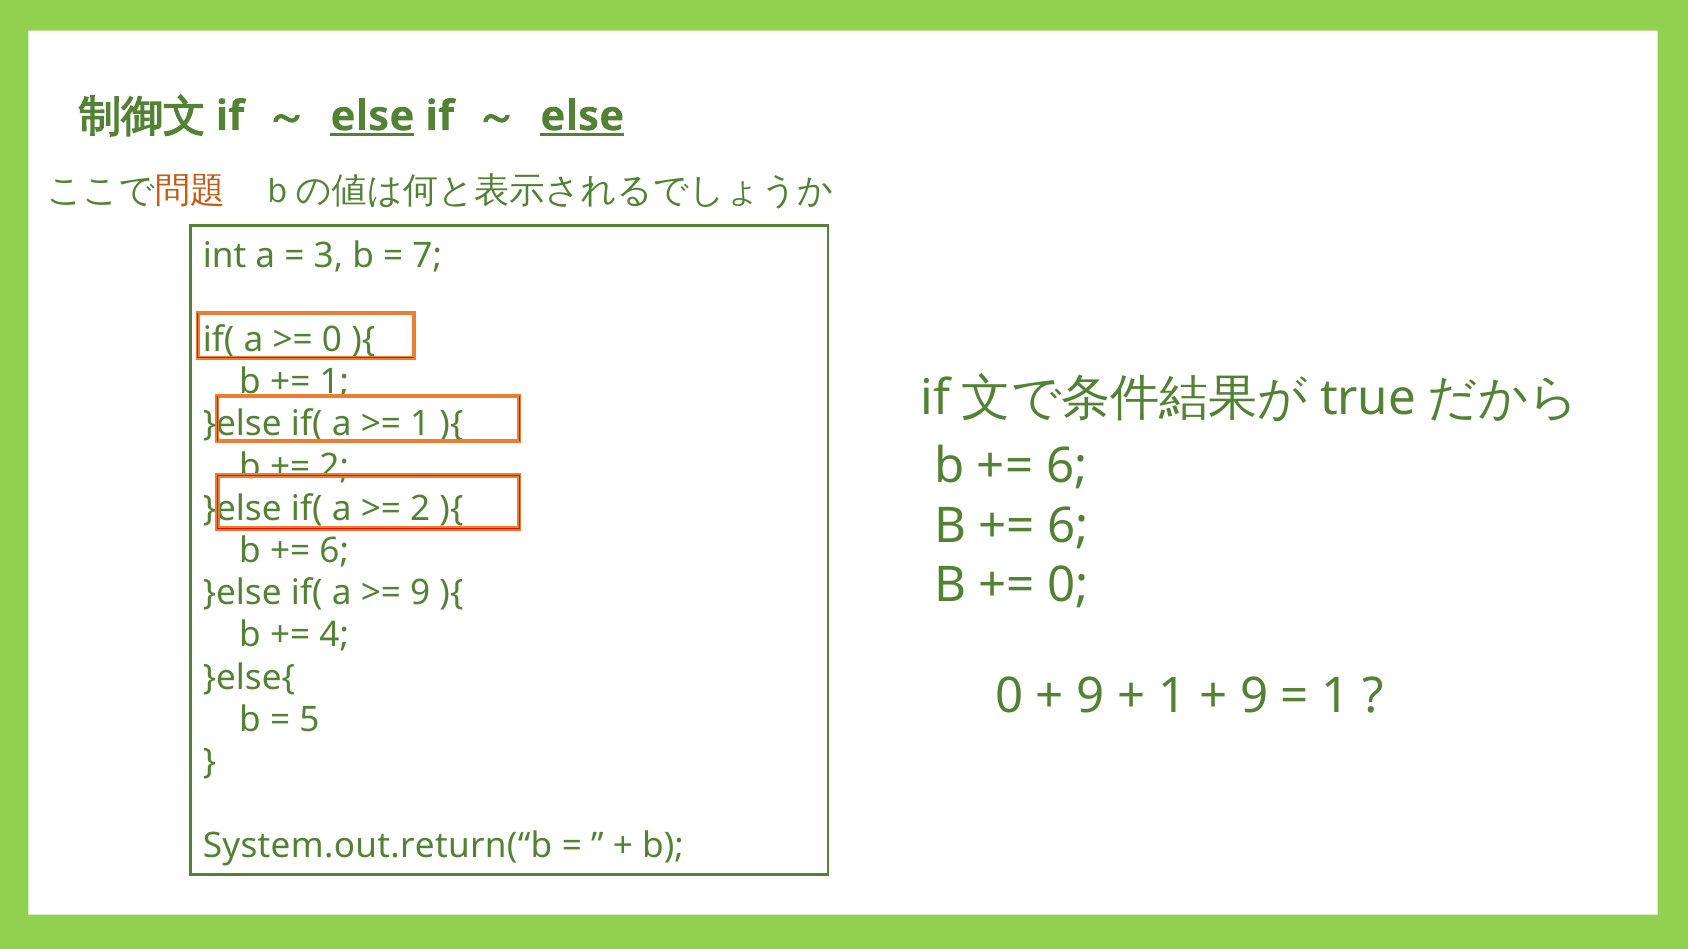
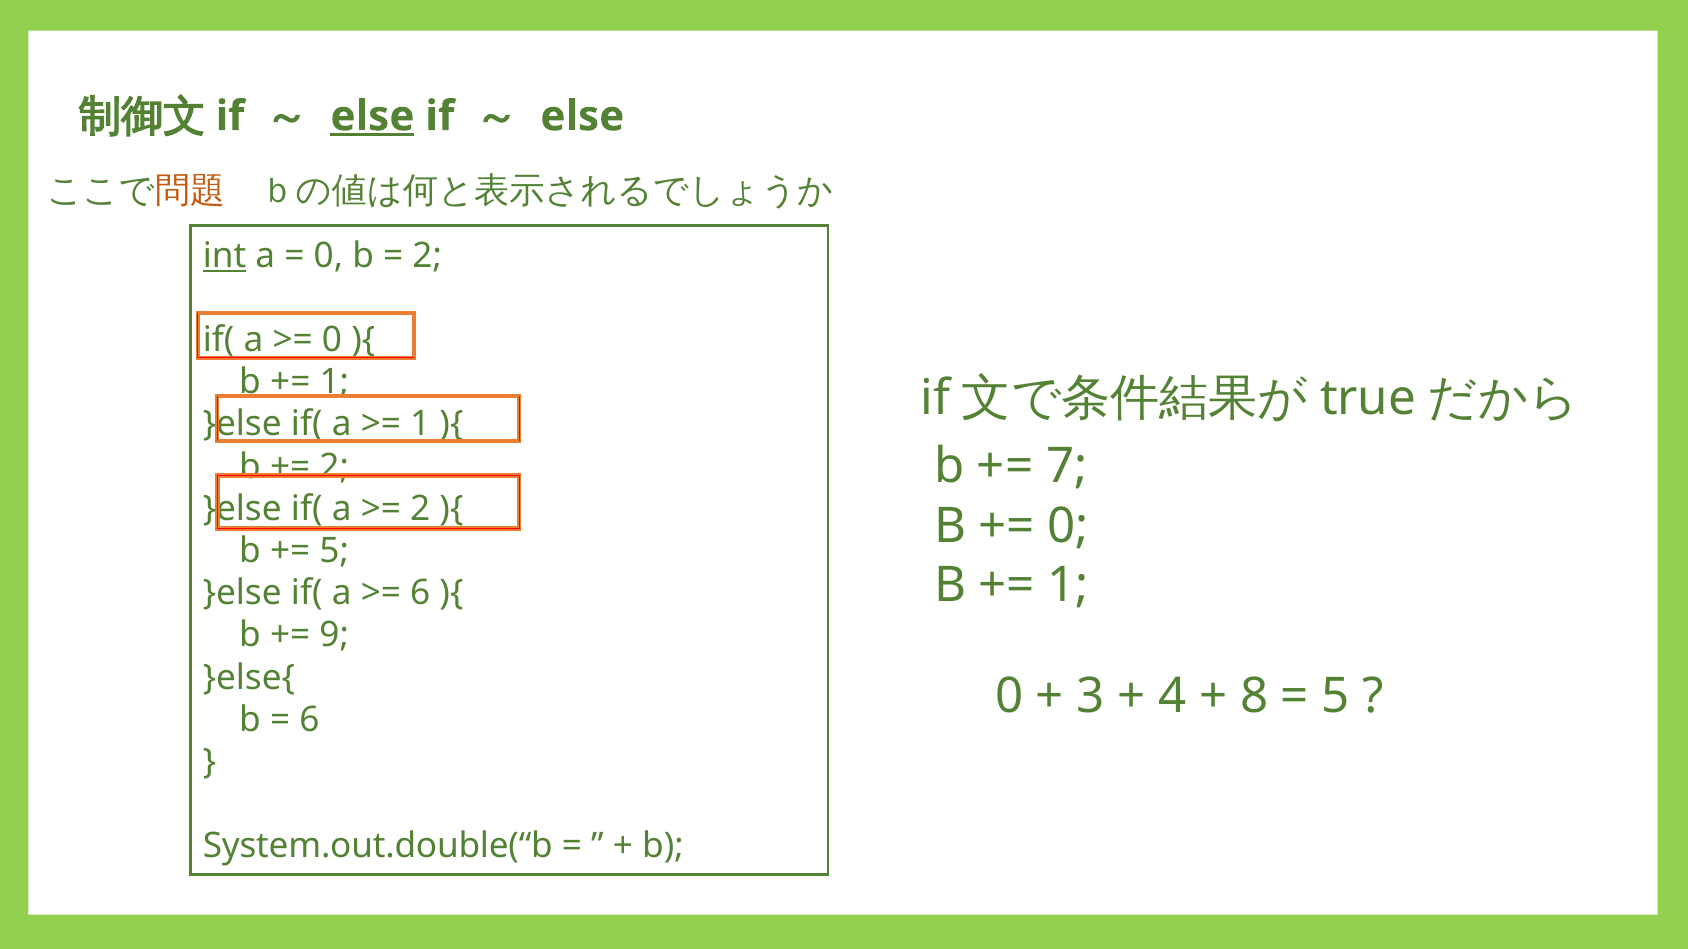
else at (582, 116) underline: present -> none
int underline: none -> present
3 at (329, 256): 3 -> 0
7 at (427, 256): 7 -> 2
6 at (1067, 467): 6 -> 7
6 at (1069, 526): 6 -> 0
6 at (334, 551): 6 -> 5
0 at (1069, 585): 0 -> 1
9 at (420, 593): 9 -> 6
4: 4 -> 9
9 at (1091, 697): 9 -> 3
1 at (1173, 697): 1 -> 4
9 at (1254, 697): 9 -> 8
1 at (1336, 697): 1 -> 5
5 at (309, 720): 5 -> 6
System.out.return(“b: System.out.return(“b -> System.out.double(“b
